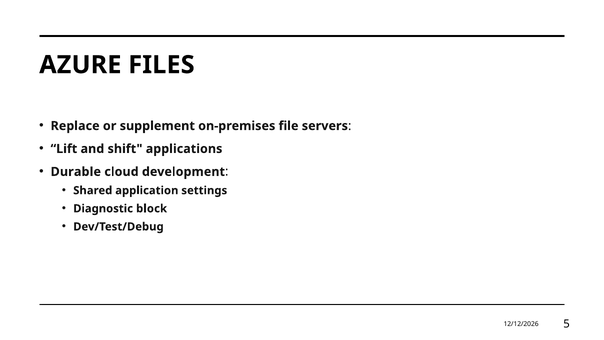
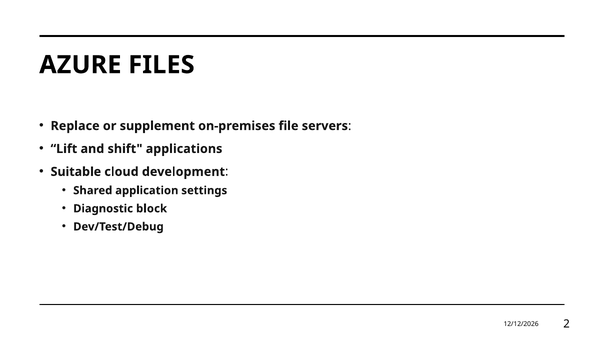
Durable: Durable -> Suitable
5: 5 -> 2
